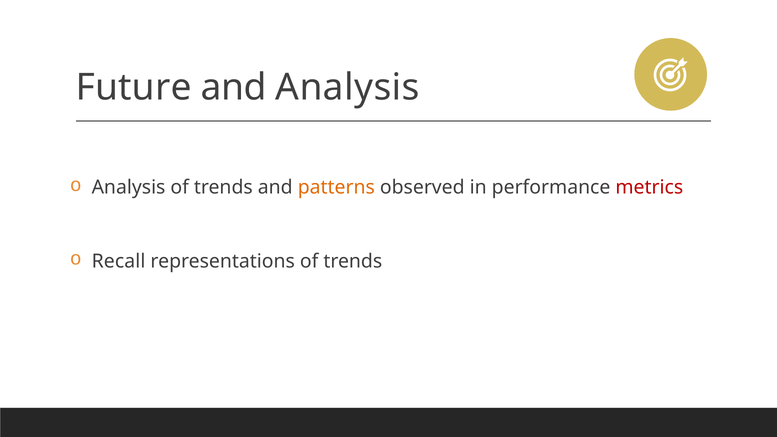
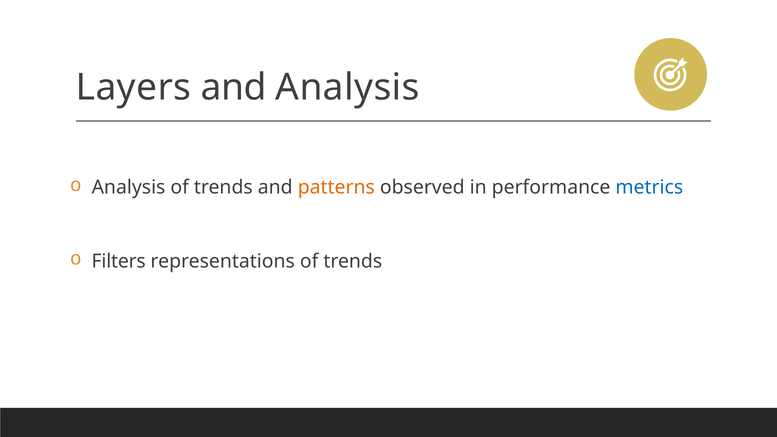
Future: Future -> Layers
metrics colour: red -> blue
Recall: Recall -> Filters
